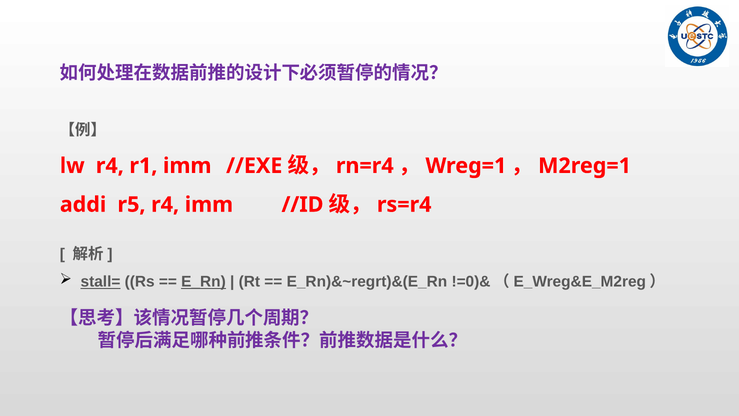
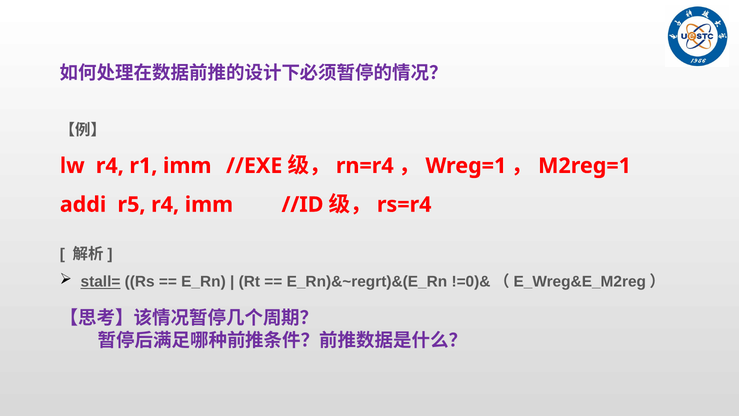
E_Rn underline: present -> none
